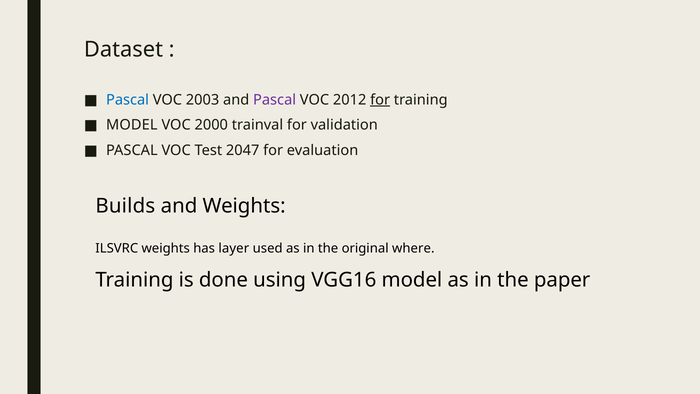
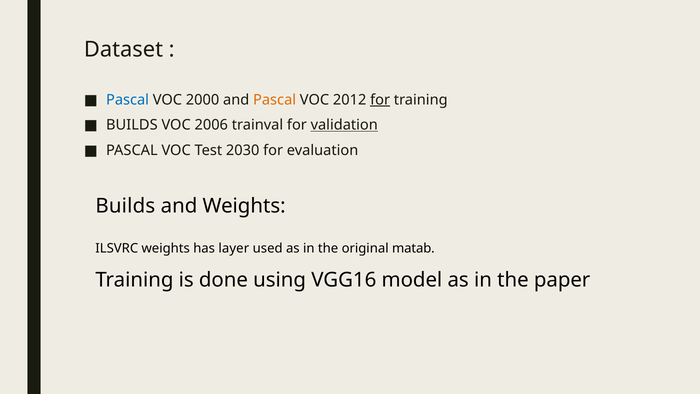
2003: 2003 -> 2000
Pascal at (275, 100) colour: purple -> orange
MODEL at (132, 125): MODEL -> BUILDS
2000: 2000 -> 2006
validation underline: none -> present
2047: 2047 -> 2030
where: where -> matab
